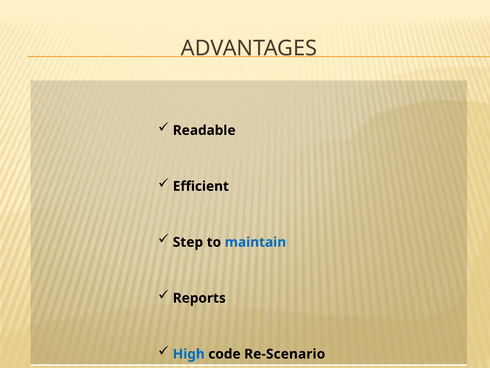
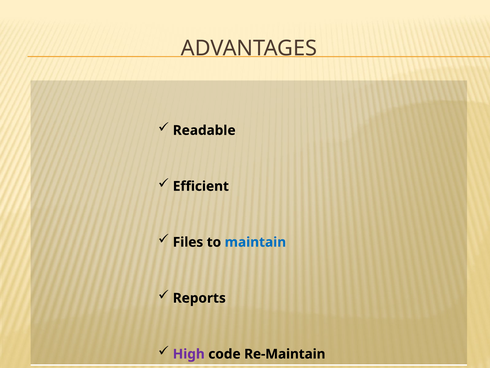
Step: Step -> Files
High colour: blue -> purple
Re-Scenario: Re-Scenario -> Re-Maintain
